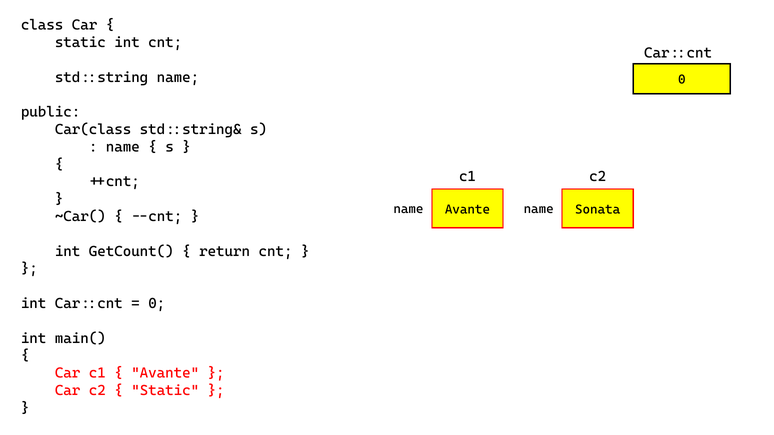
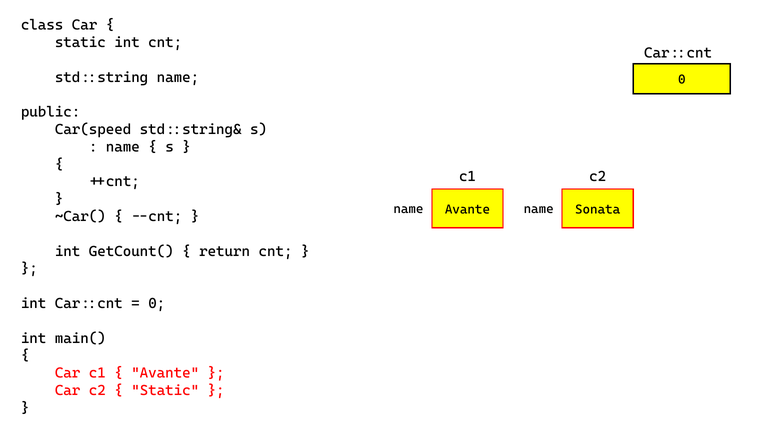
Car(class: Car(class -> Car(speed
